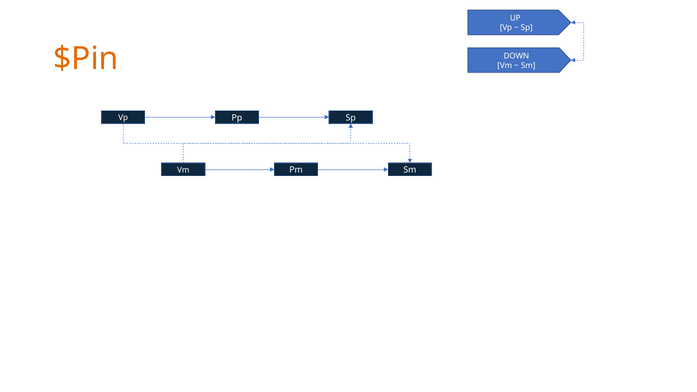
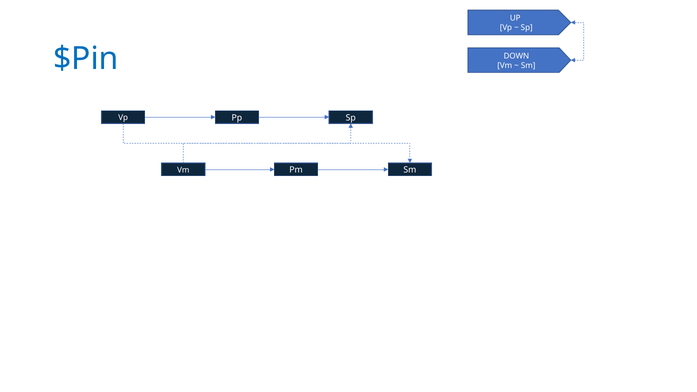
$Pin colour: orange -> blue
